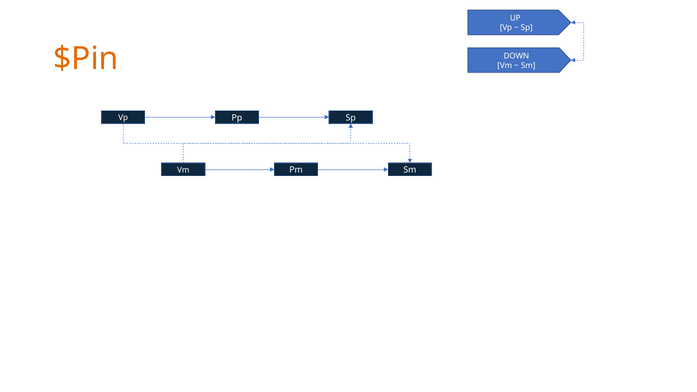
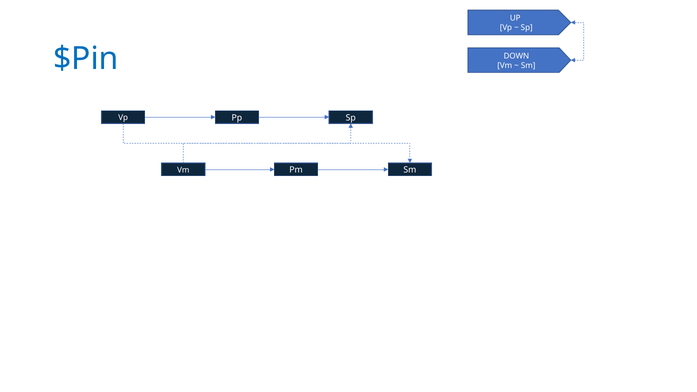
$Pin colour: orange -> blue
